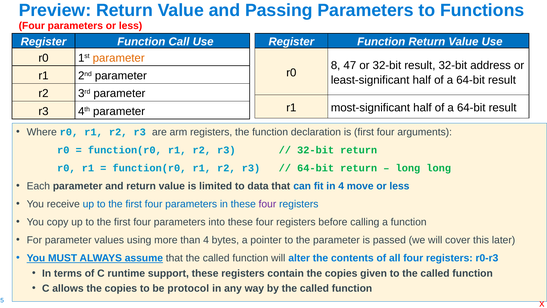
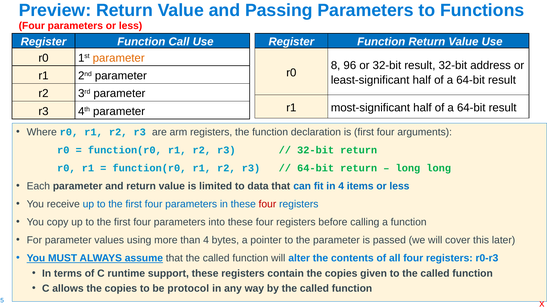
47: 47 -> 96
move: move -> items
four at (267, 204) colour: purple -> red
